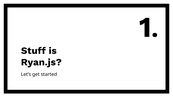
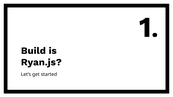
Stuff: Stuff -> Build
